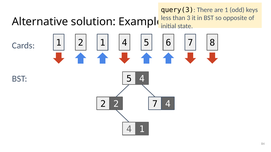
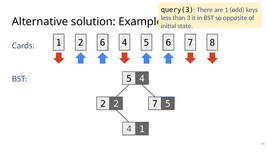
2 1: 1 -> 6
7 4: 4 -> 5
